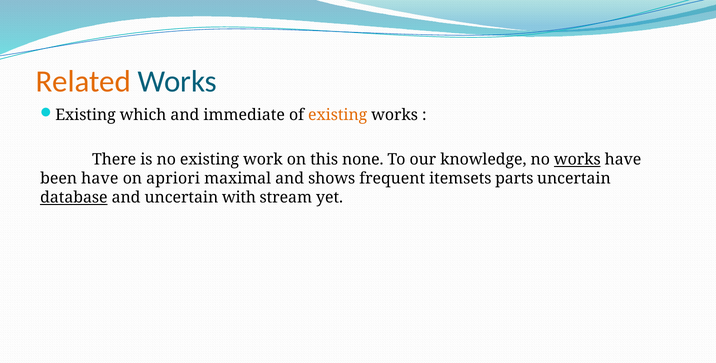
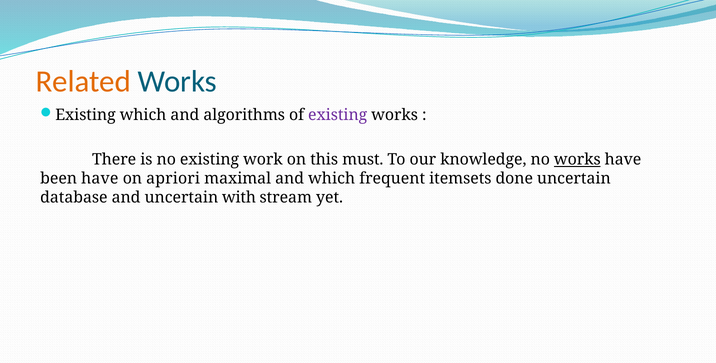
immediate: immediate -> algorithms
existing at (338, 115) colour: orange -> purple
none: none -> must
and shows: shows -> which
parts: parts -> done
database underline: present -> none
